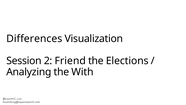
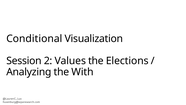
Differences: Differences -> Conditional
Friend: Friend -> Values
